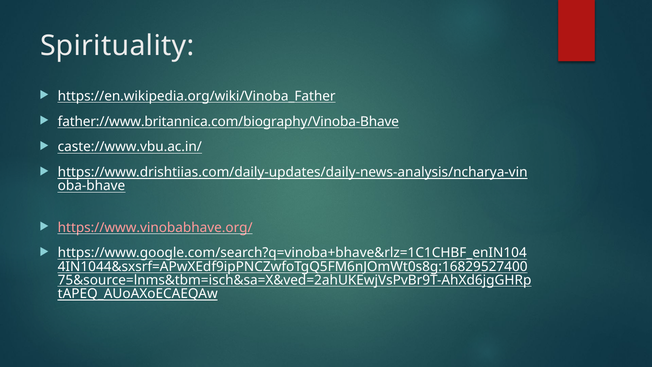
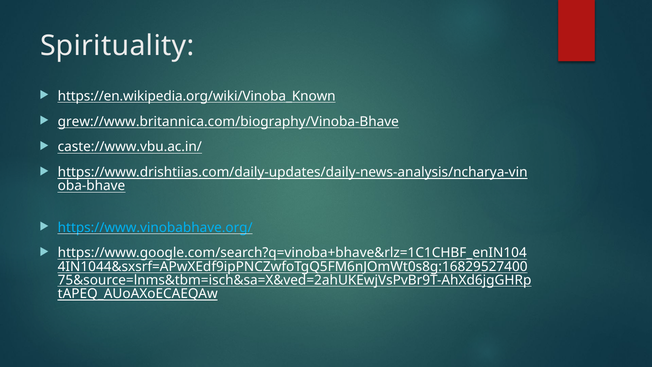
https://en.wikipedia.org/wiki/Vinoba_Father: https://en.wikipedia.org/wiki/Vinoba_Father -> https://en.wikipedia.org/wiki/Vinoba_Known
father://www.britannica.com/biography/Vinoba-Bhave: father://www.britannica.com/biography/Vinoba-Bhave -> grew://www.britannica.com/biography/Vinoba-Bhave
https://www.vinobabhave.org/ colour: pink -> light blue
